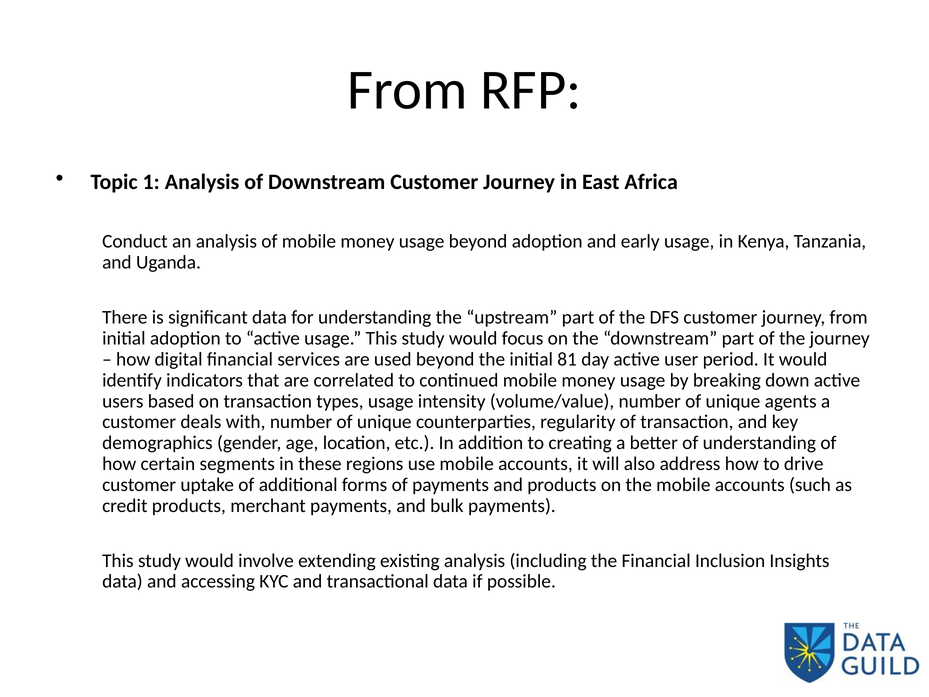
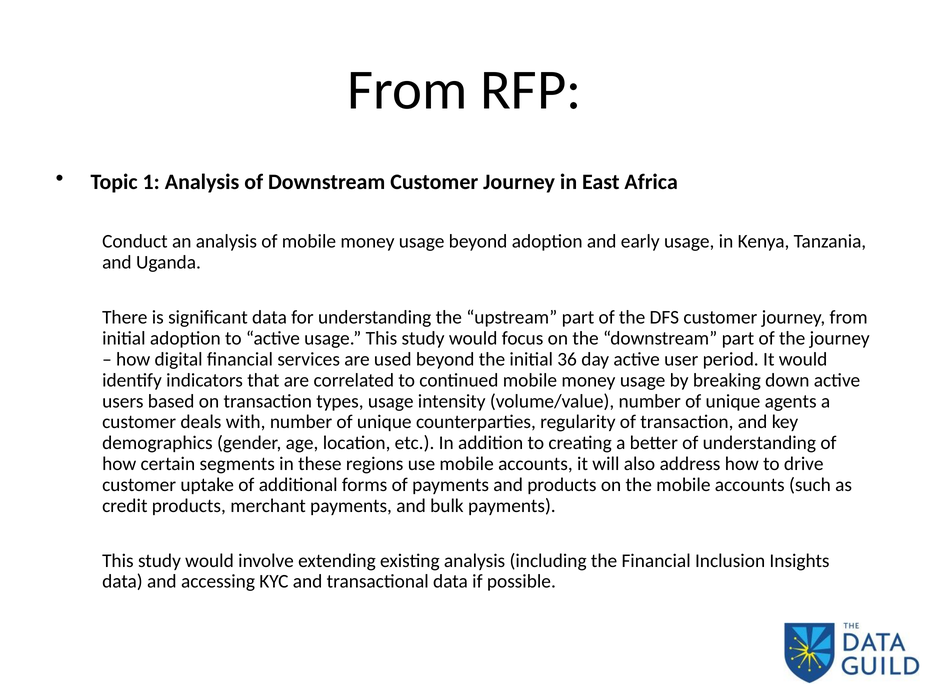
81: 81 -> 36
